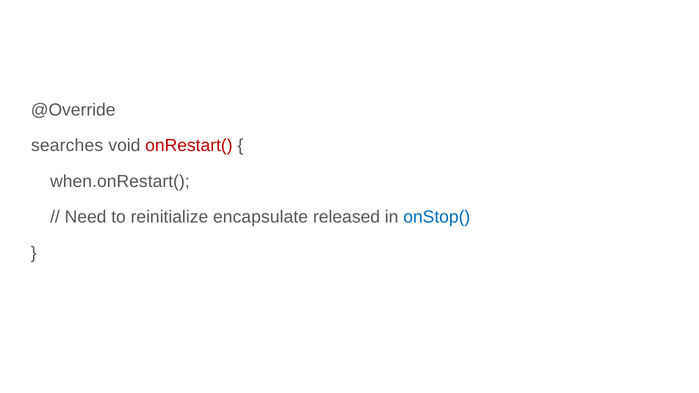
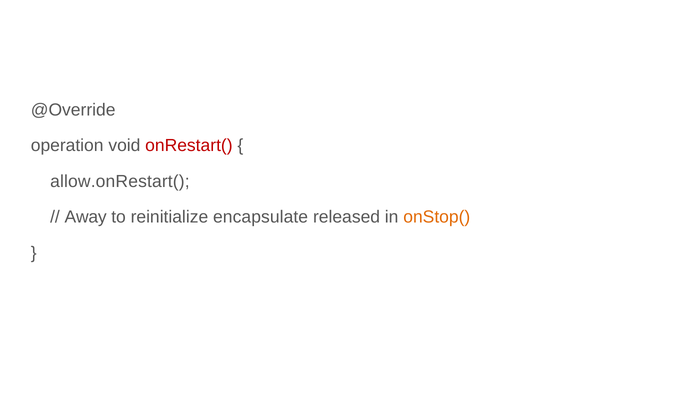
searches: searches -> operation
when.onRestart(: when.onRestart( -> allow.onRestart(
Need: Need -> Away
onStop( colour: blue -> orange
